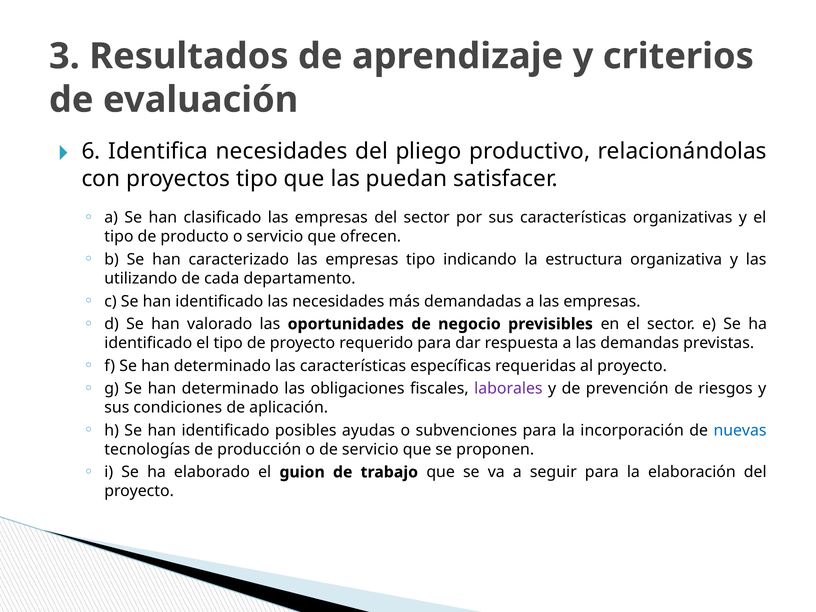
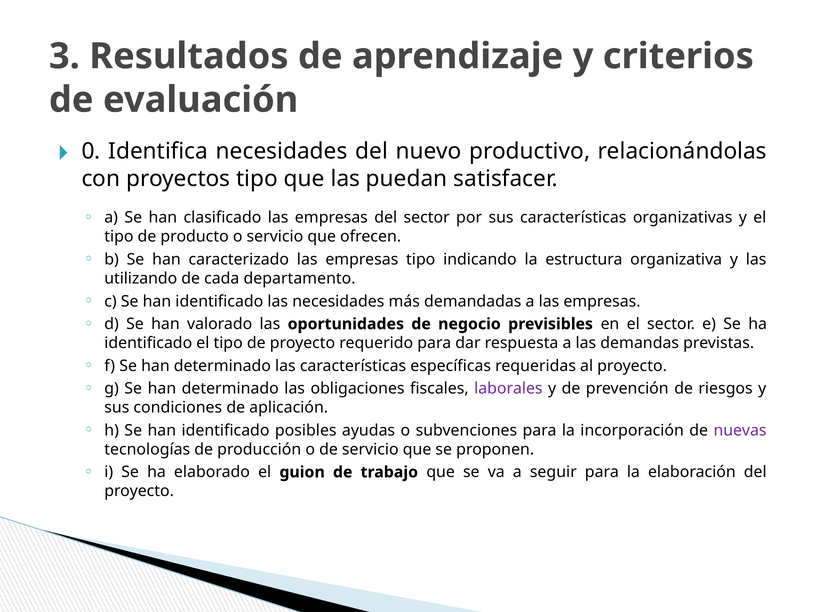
6: 6 -> 0
pliego: pliego -> nuevo
nuevas colour: blue -> purple
